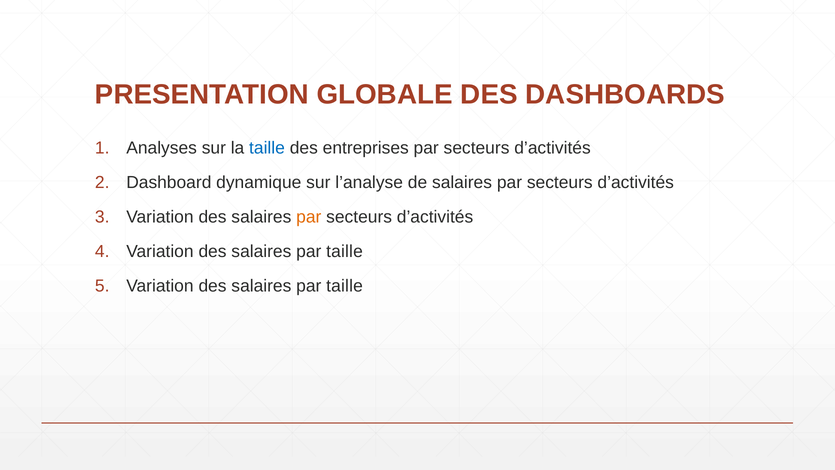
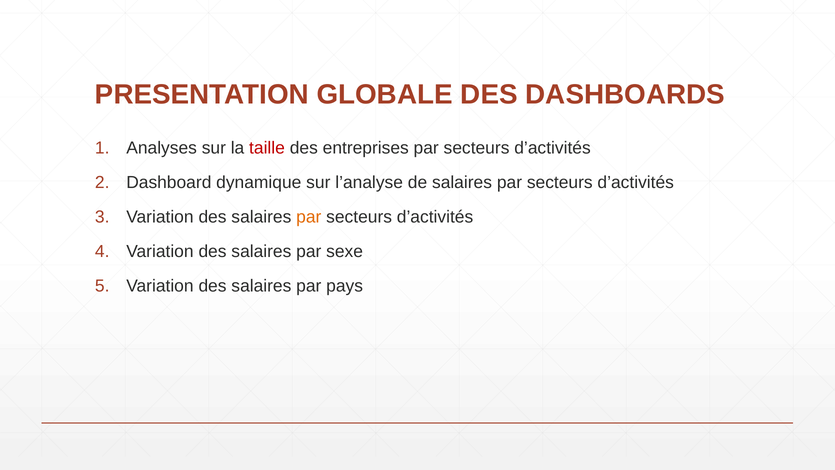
taille at (267, 148) colour: blue -> red
taille at (345, 251): taille -> sexe
taille at (345, 286): taille -> pays
